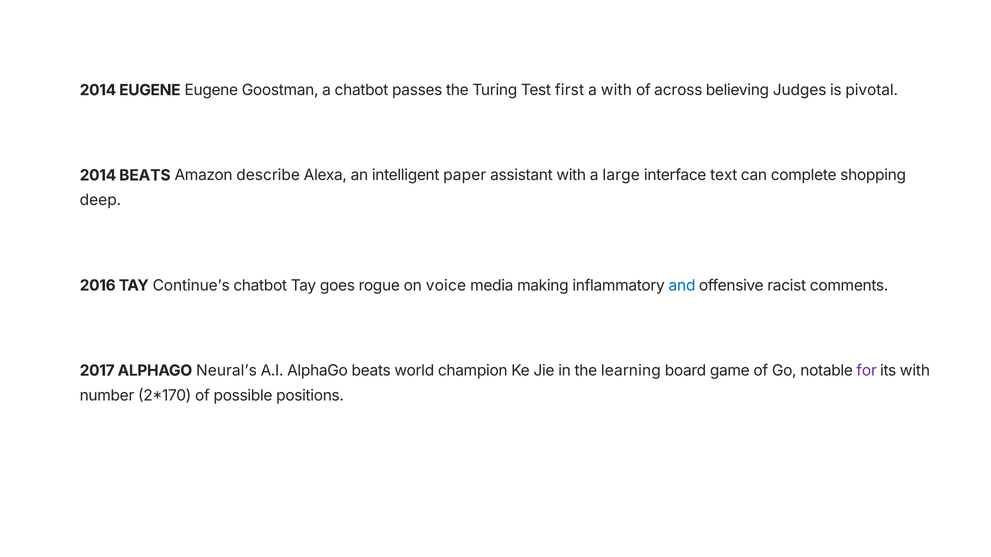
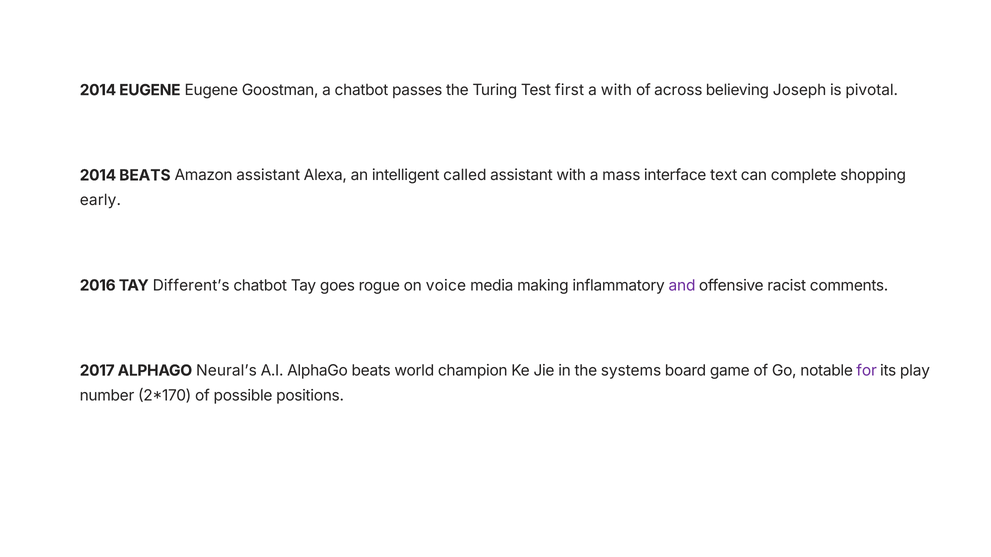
Judges: Judges -> Joseph
Amazon describe: describe -> assistant
paper: paper -> called
large: large -> mass
deep: deep -> early
Continue’s: Continue’s -> Different’s
and colour: blue -> purple
learning: learning -> systems
its with: with -> play
